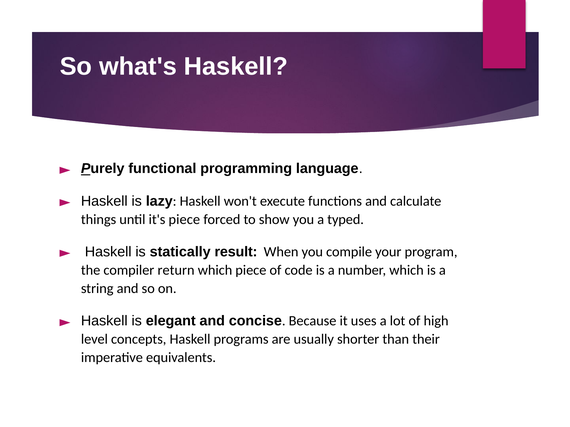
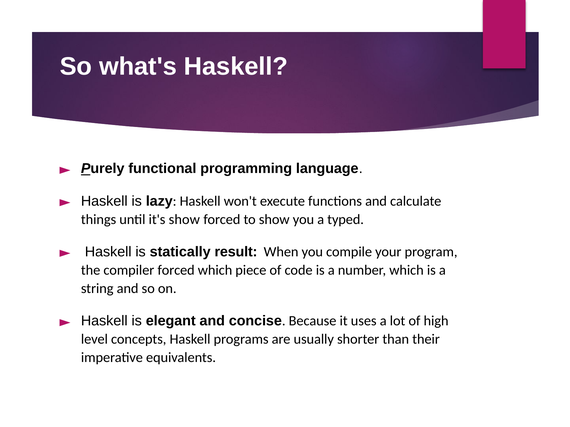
it's piece: piece -> show
compiler return: return -> forced
